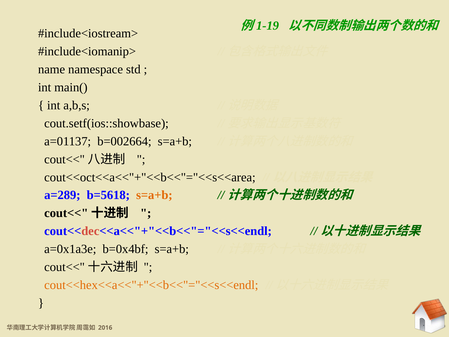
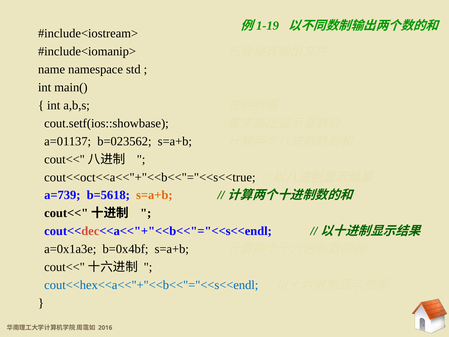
b=002664: b=002664 -> b=023562
cout<<oct<<a<<"+"<<b<<"="<<s<<area: cout<<oct<<a<<"+"<<b<<"="<<s<<area -> cout<<oct<<a<<"+"<<b<<"="<<s<<true
a=289: a=289 -> a=739
cout<<hex<<a<<"+"<<b<<"="<<s<<endl colour: orange -> blue
